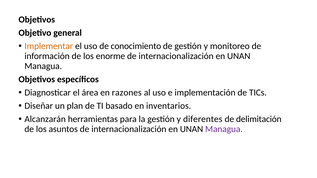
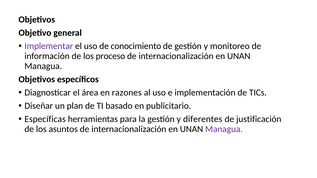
Implementar colour: orange -> purple
enorme: enorme -> proceso
inventarios: inventarios -> publicitario
Alcanzarán: Alcanzarán -> Específicas
delimitación: delimitación -> justificación
